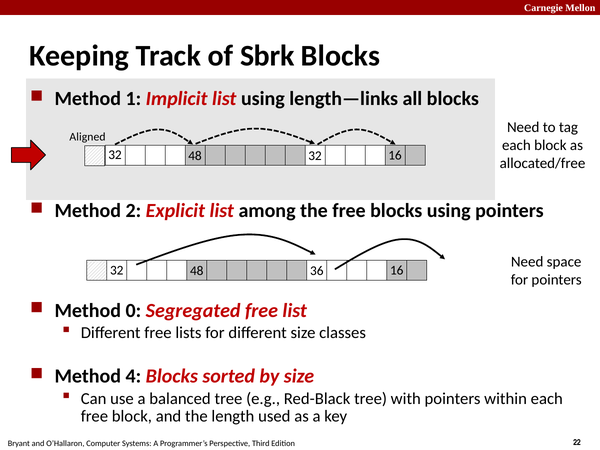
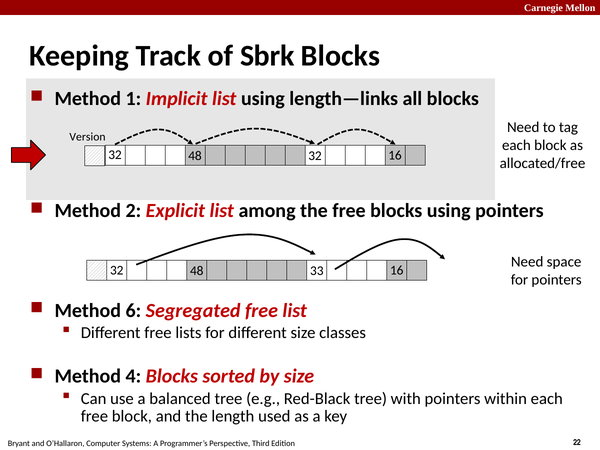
Aligned: Aligned -> Version
36: 36 -> 33
0: 0 -> 6
